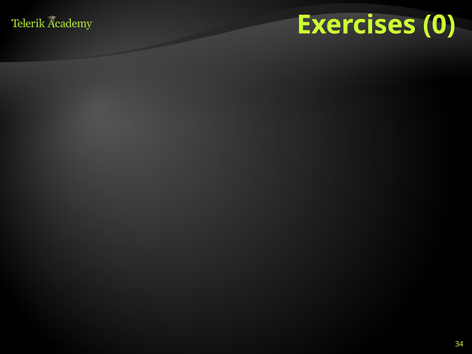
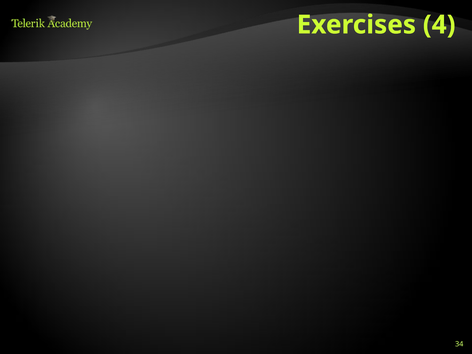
0: 0 -> 4
